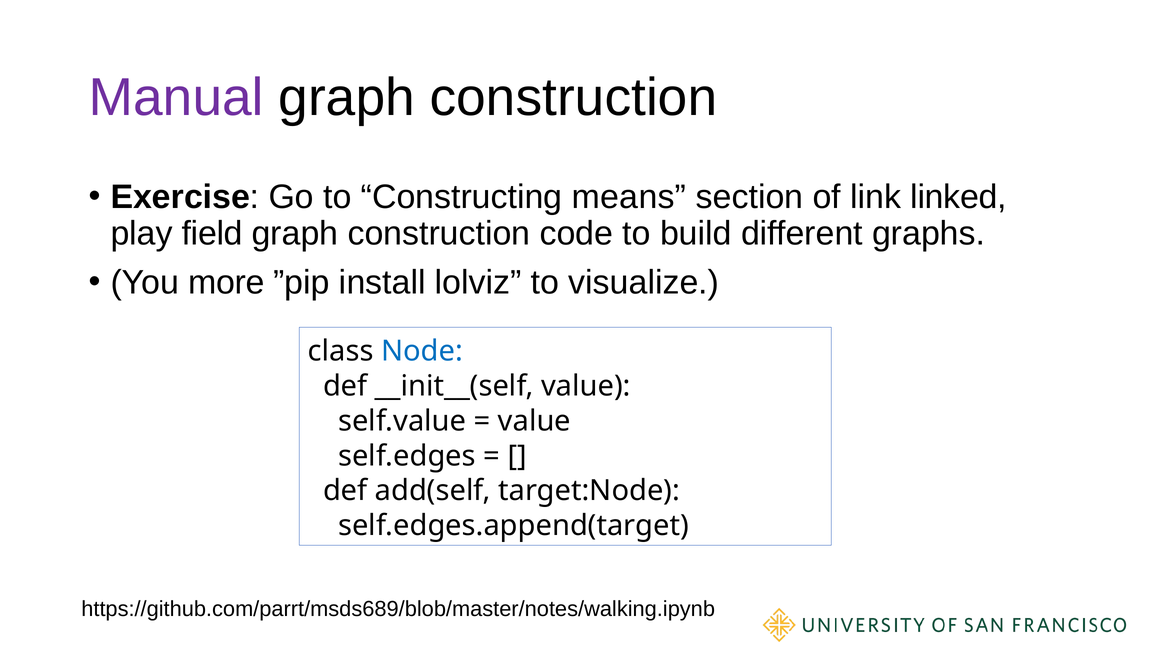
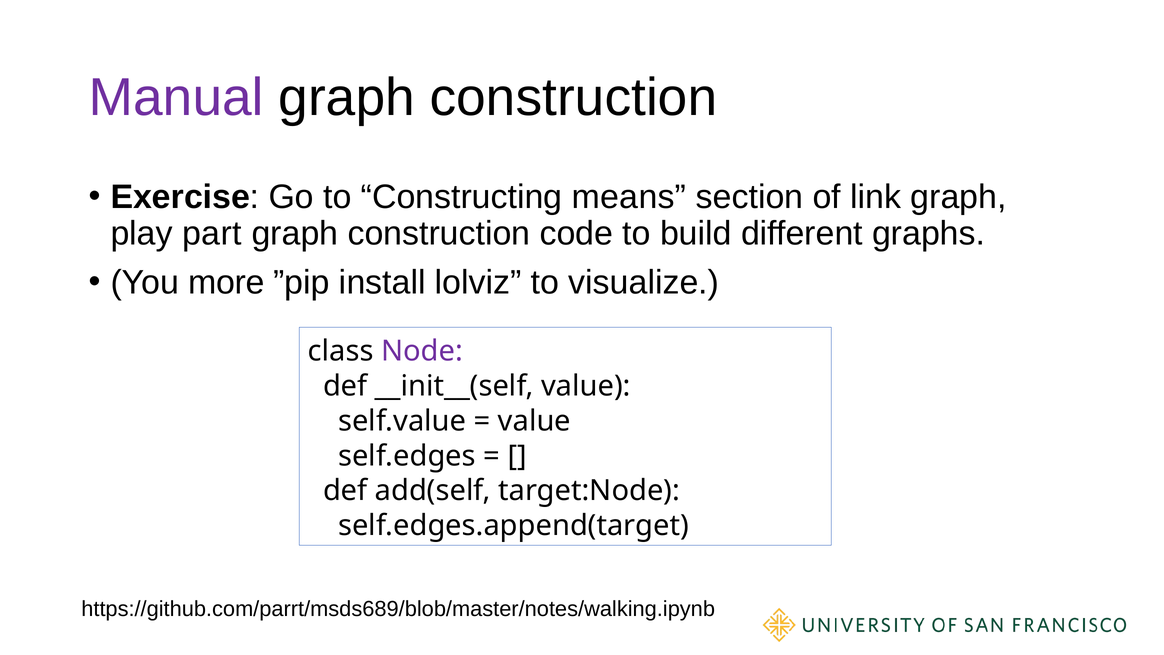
link linked: linked -> graph
field: field -> part
Node colour: blue -> purple
